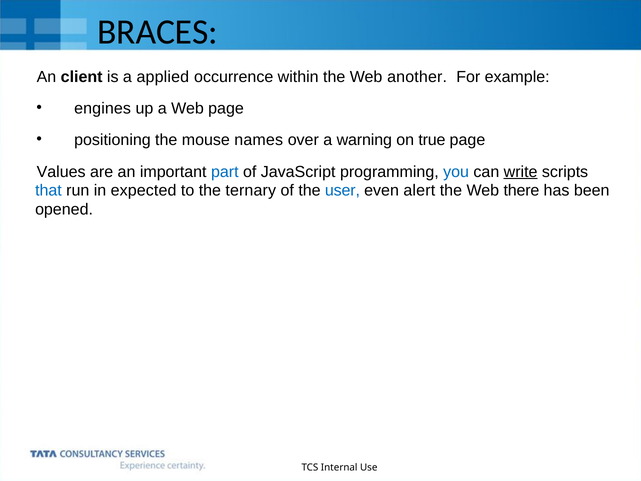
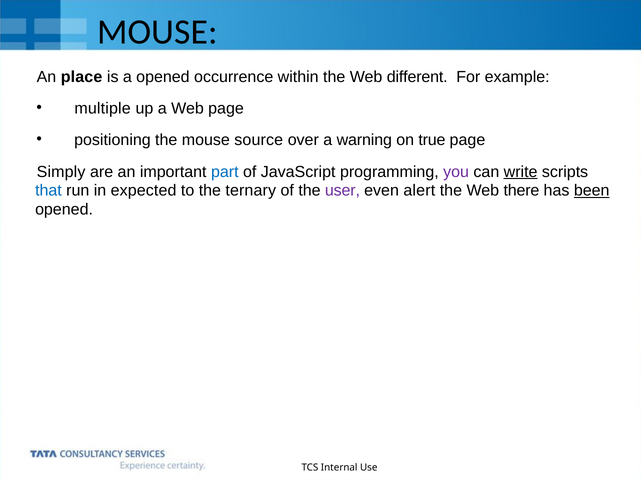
BRACES at (158, 32): BRACES -> MOUSE
client: client -> place
a applied: applied -> opened
another: another -> different
engines: engines -> multiple
names: names -> source
Values: Values -> Simply
you colour: blue -> purple
user colour: blue -> purple
been underline: none -> present
